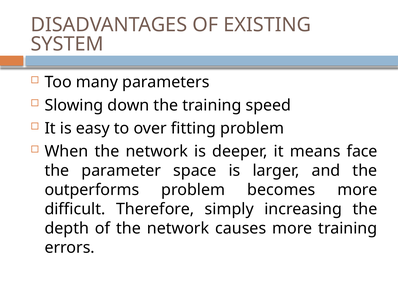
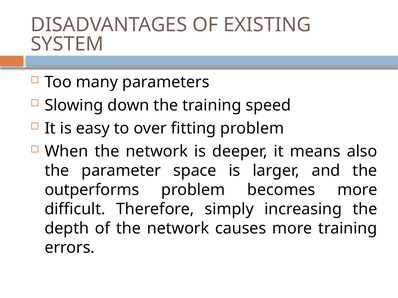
face: face -> also
